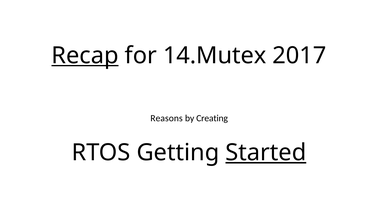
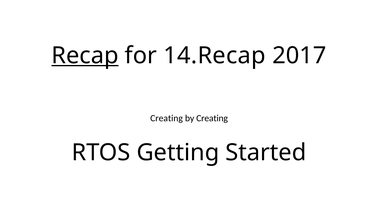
14.Mutex: 14.Mutex -> 14.Recap
Reasons at (167, 118): Reasons -> Creating
Started underline: present -> none
